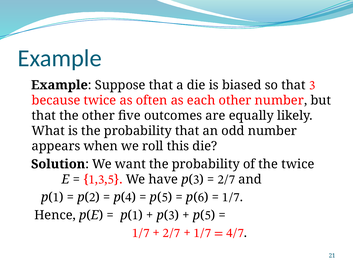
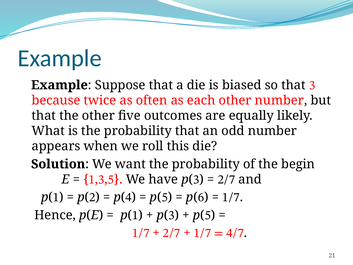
the twice: twice -> begin
